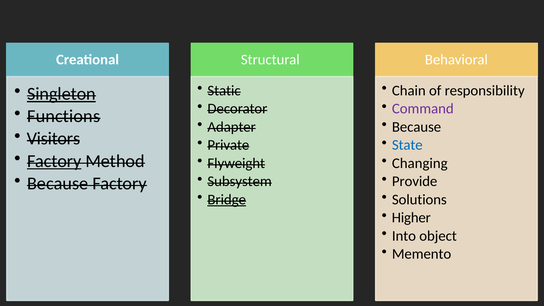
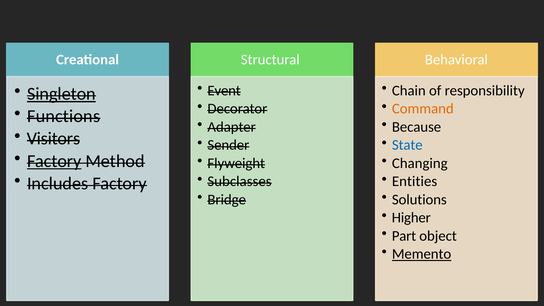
Static: Static -> Event
Command colour: purple -> orange
Private: Private -> Sender
Subsystem: Subsystem -> Subclasses
Provide: Provide -> Entities
Because at (58, 184): Because -> Includes
Bridge underline: present -> none
Into: Into -> Part
Memento underline: none -> present
